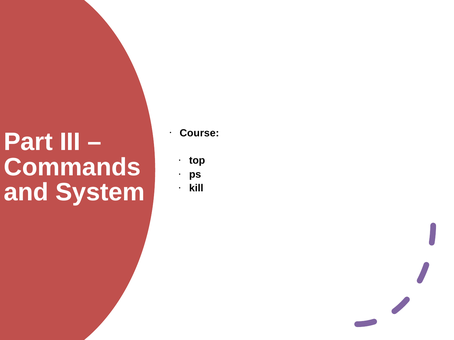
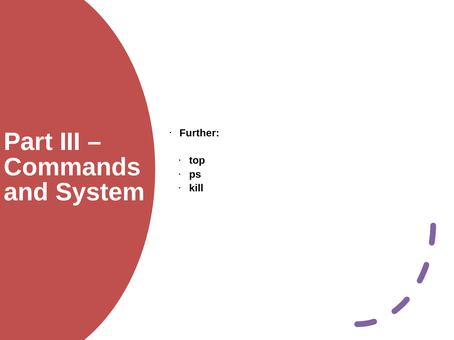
Course: Course -> Further
